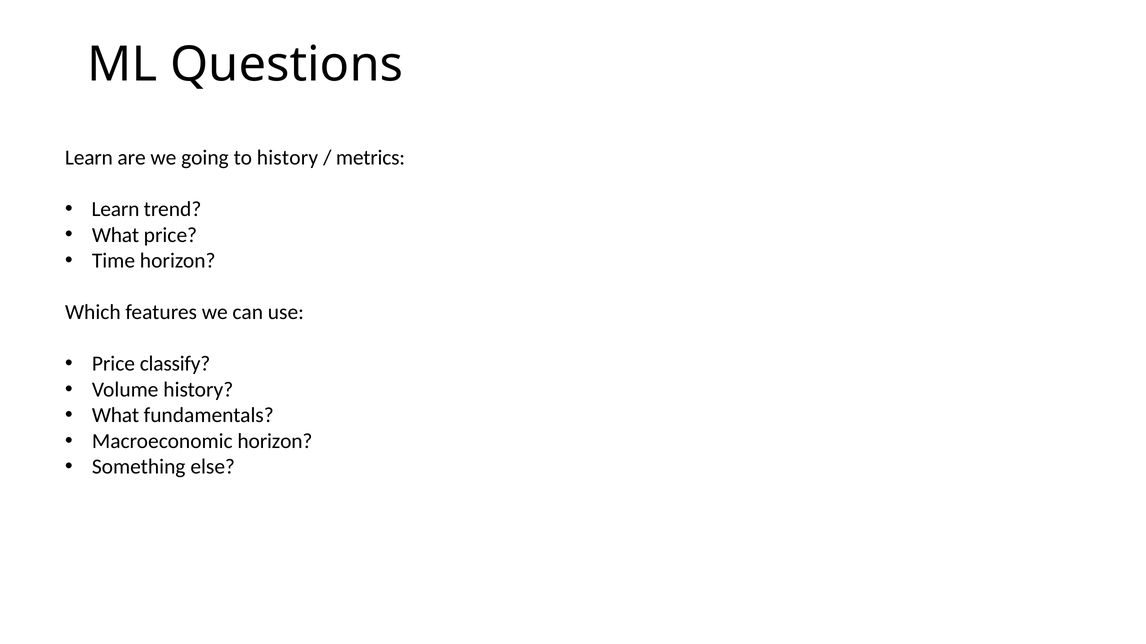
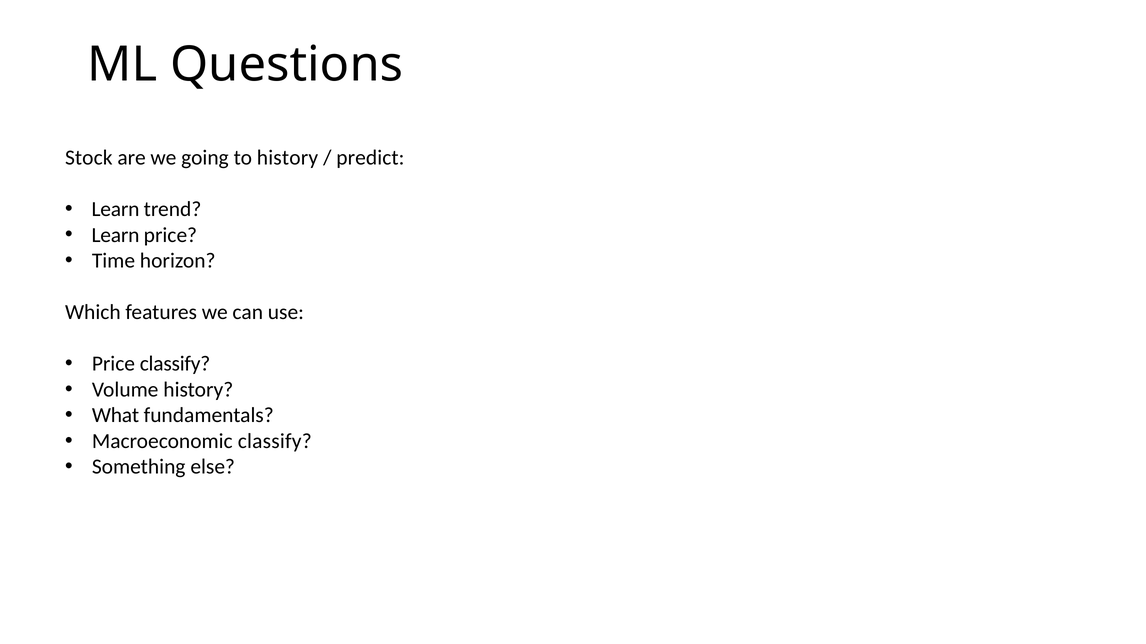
Learn at (89, 158): Learn -> Stock
metrics: metrics -> predict
What at (116, 235): What -> Learn
Macroeconomic horizon: horizon -> classify
